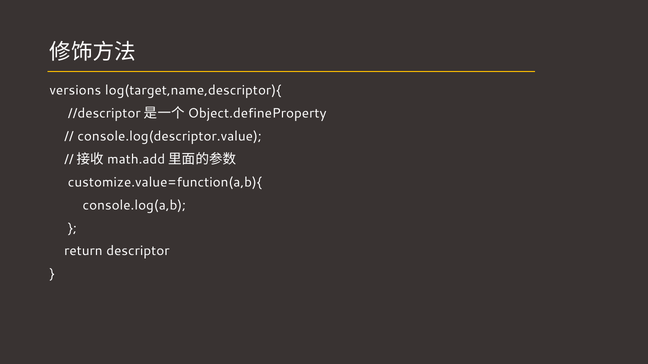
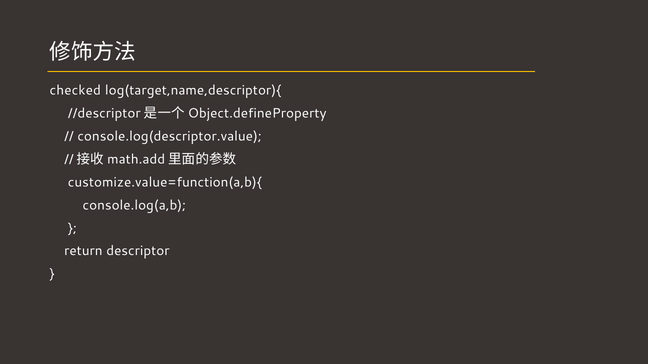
versions: versions -> checked
